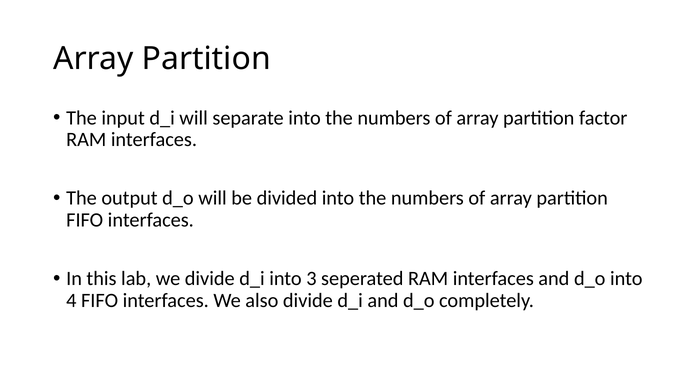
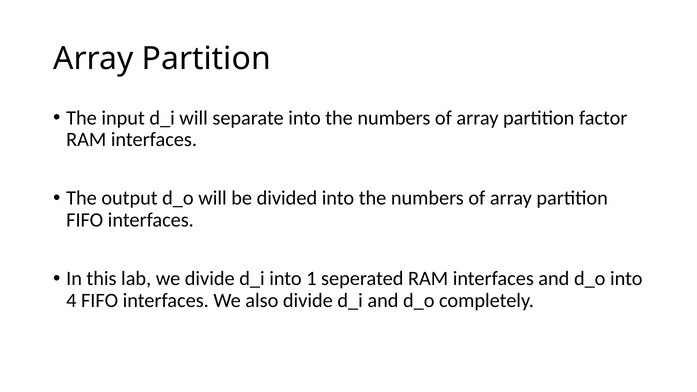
3: 3 -> 1
